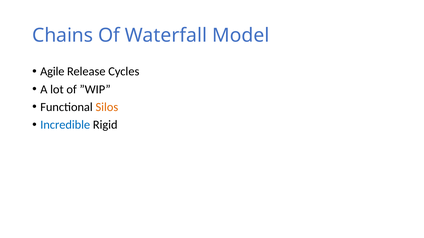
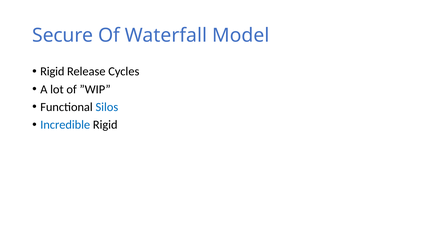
Chains: Chains -> Secure
Agile at (52, 72): Agile -> Rigid
Silos colour: orange -> blue
